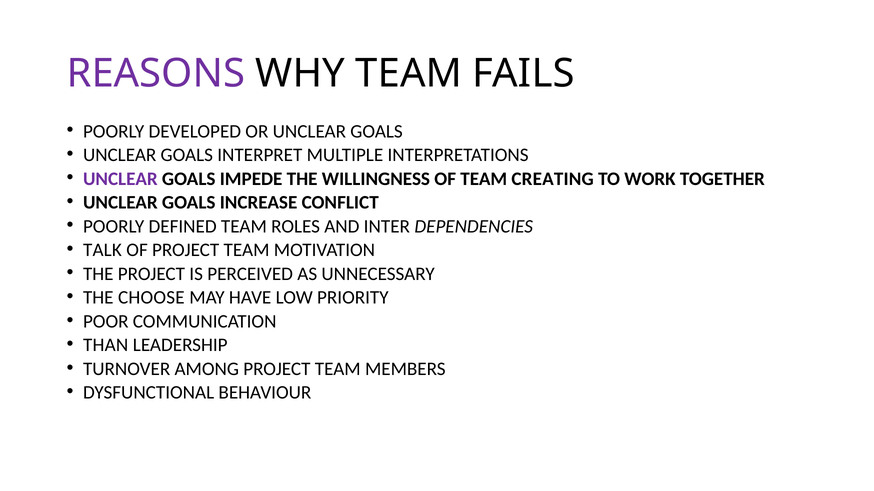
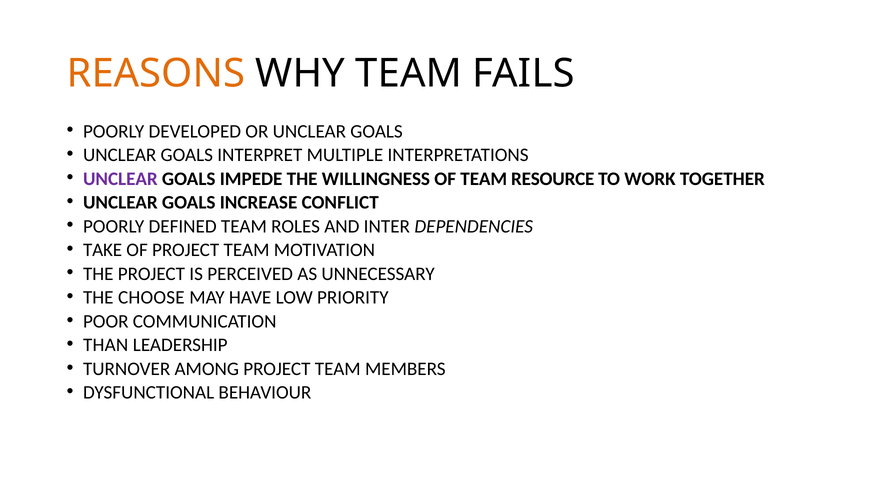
REASONS colour: purple -> orange
CREATING: CREATING -> RESOURCE
TALK: TALK -> TAKE
